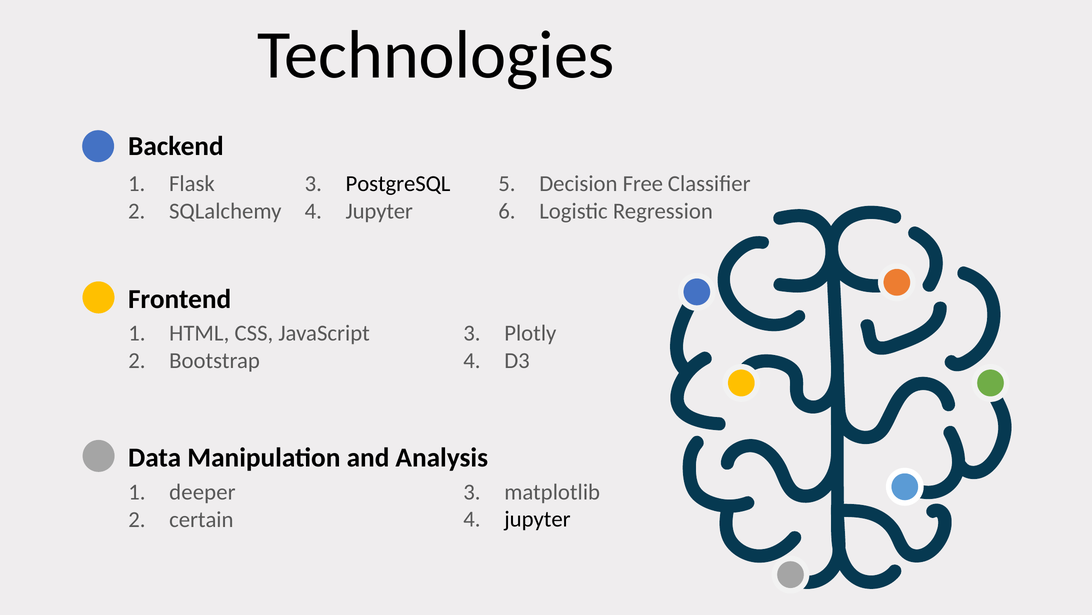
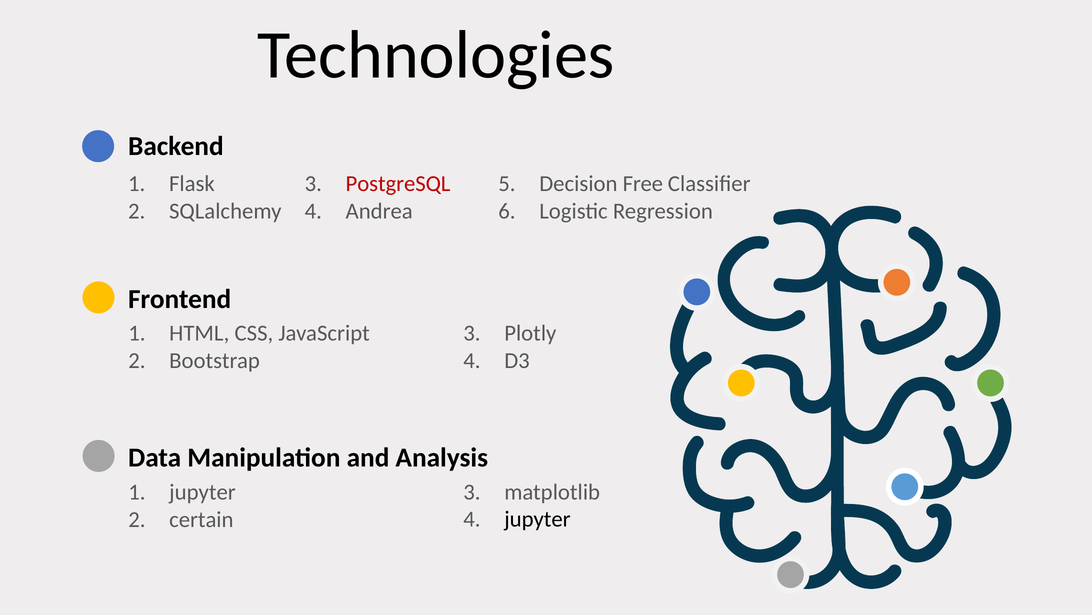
PostgreSQL colour: black -> red
Jupyter at (379, 211): Jupyter -> Andrea
deeper at (202, 492): deeper -> jupyter
